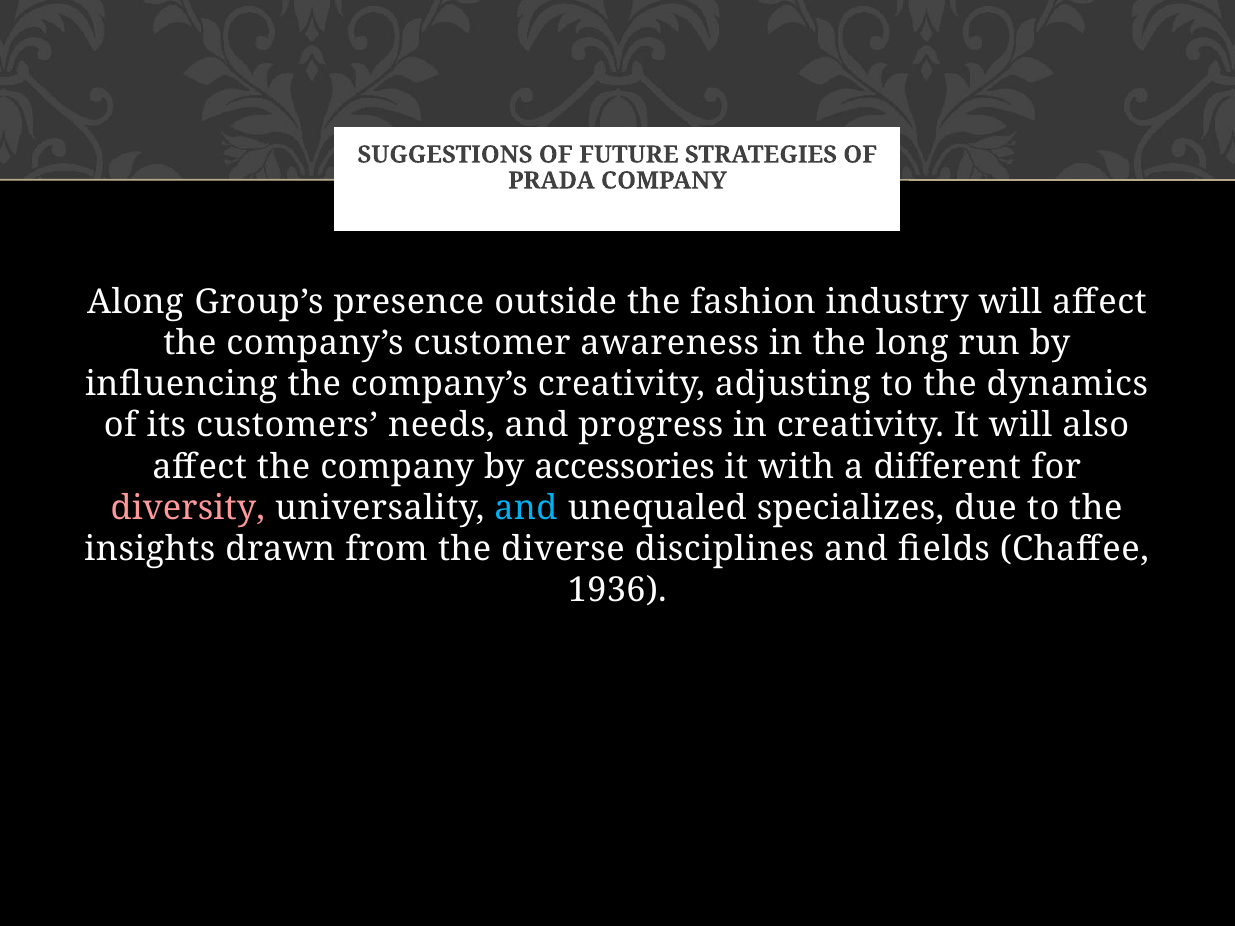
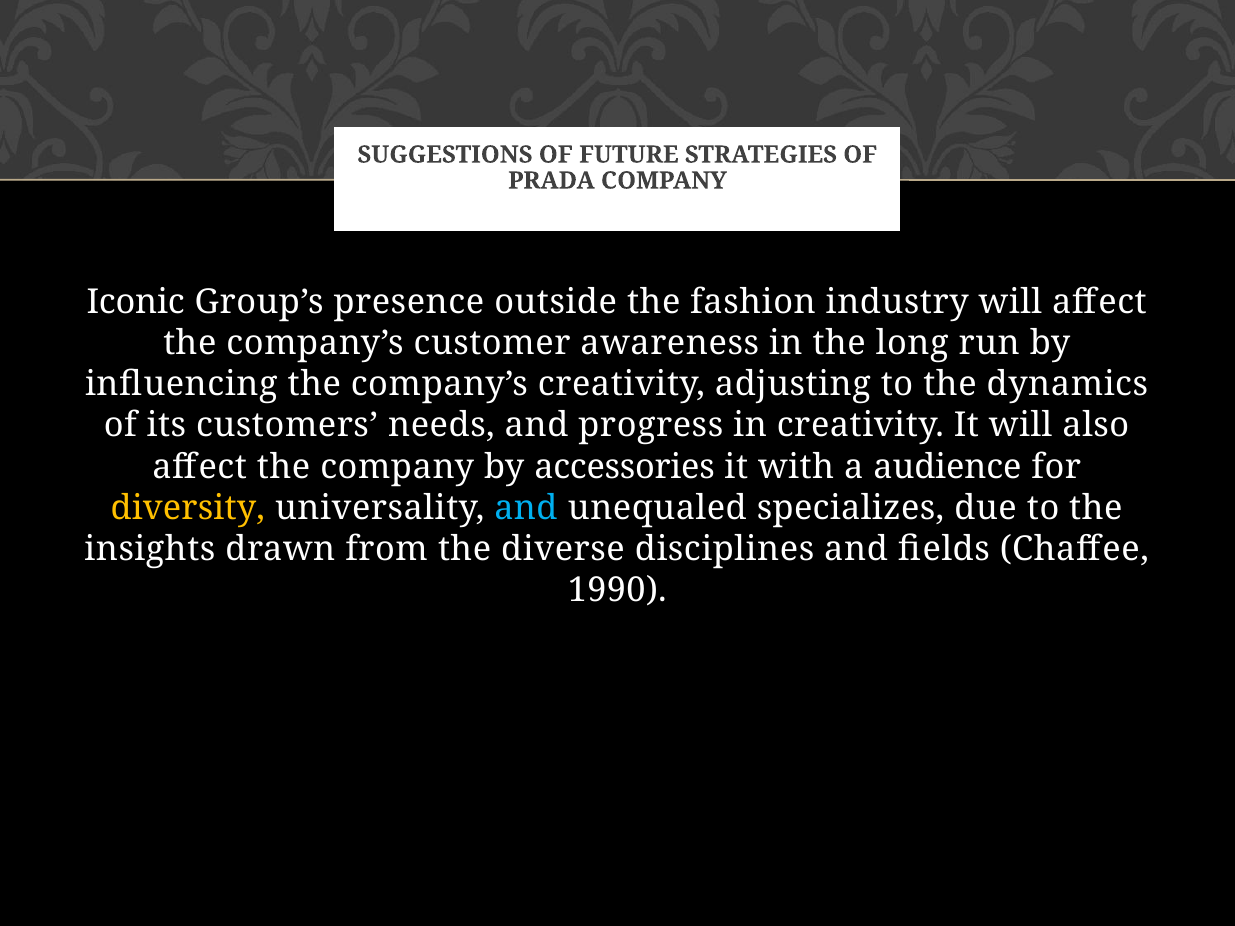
Along: Along -> Iconic
different: different -> audience
diversity colour: pink -> yellow
1936: 1936 -> 1990
